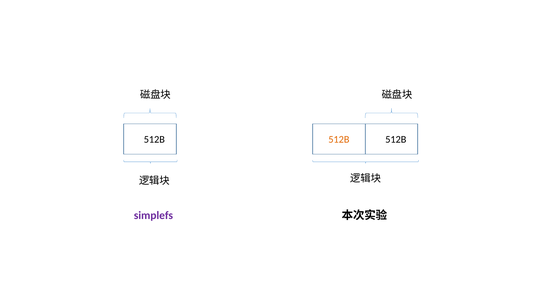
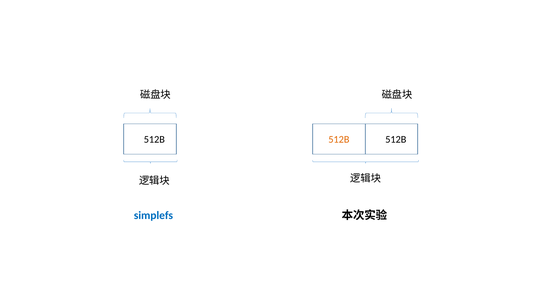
simplefs colour: purple -> blue
